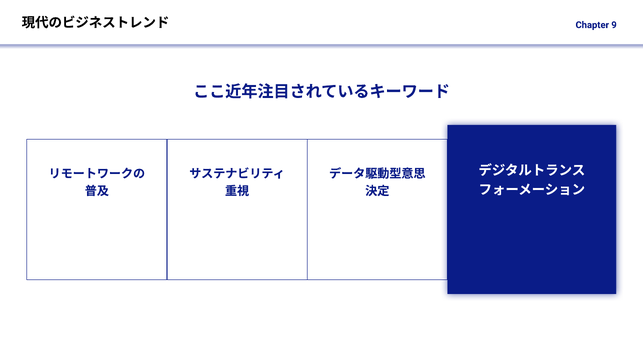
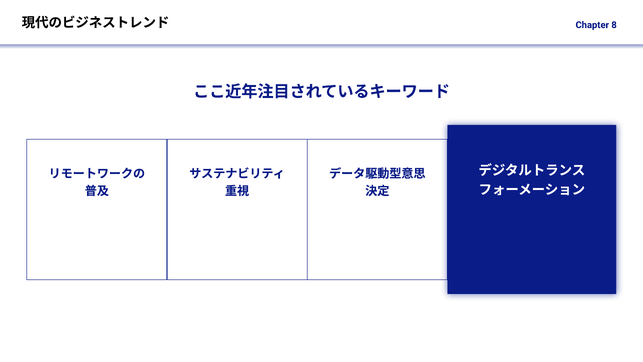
9: 9 -> 8
